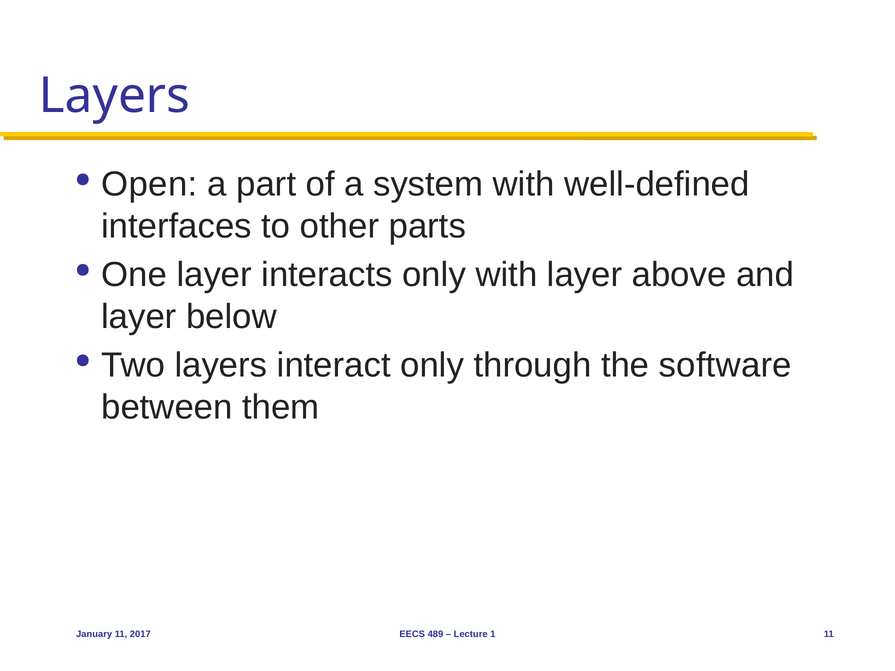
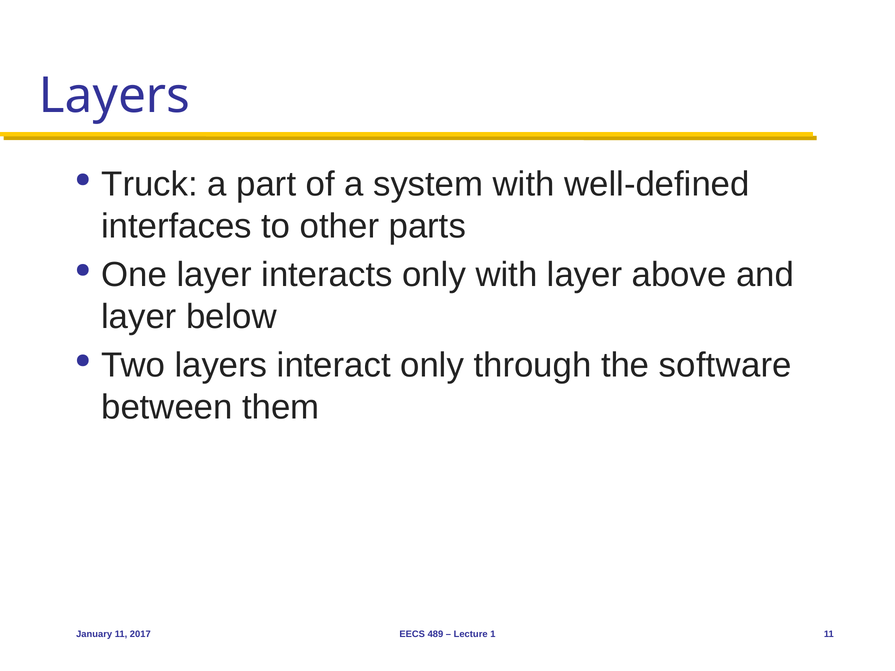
Open: Open -> Truck
